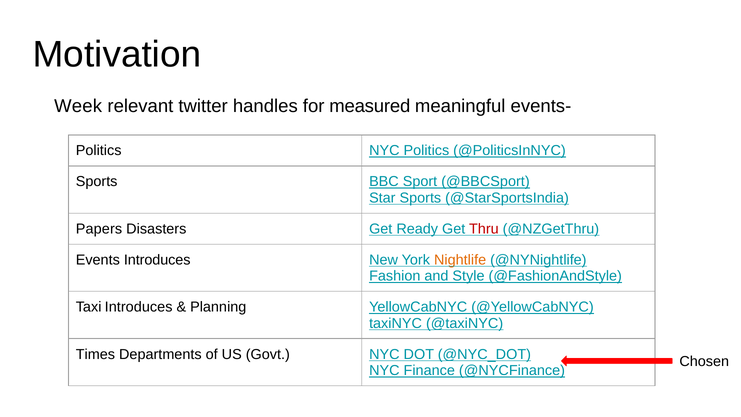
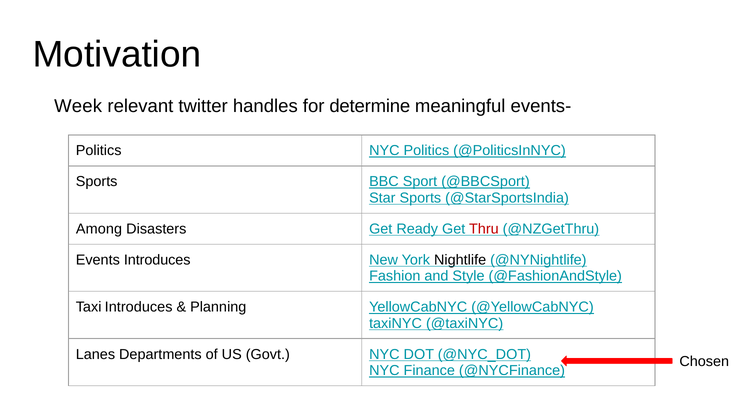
measured: measured -> determine
Papers: Papers -> Among
Nightlife colour: orange -> black
Times: Times -> Lanes
